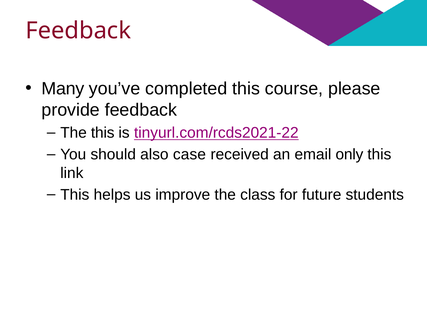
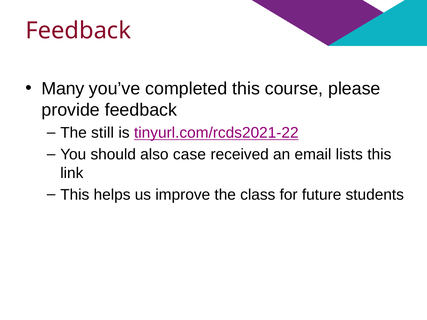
The this: this -> still
only: only -> lists
